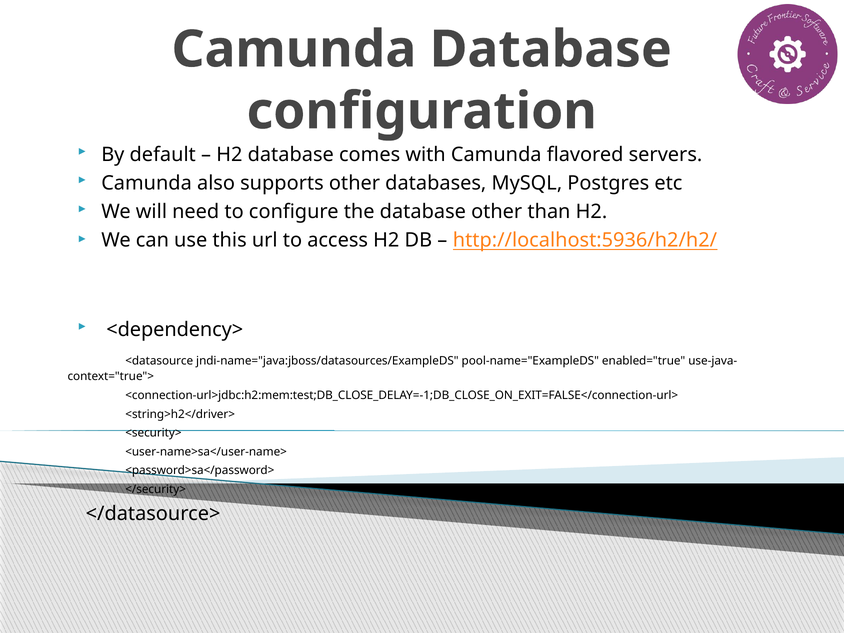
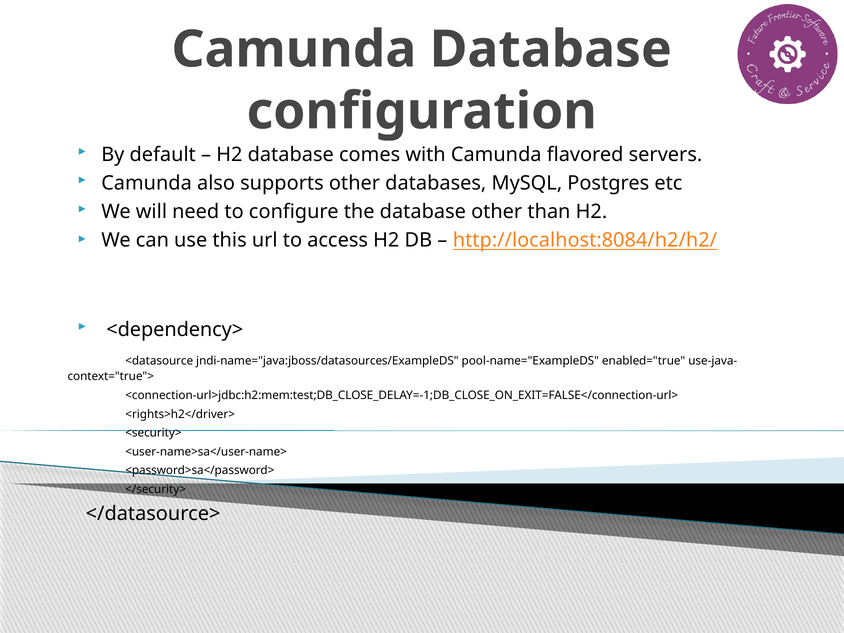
http://localhost:5936/h2/h2/: http://localhost:5936/h2/h2/ -> http://localhost:8084/h2/h2/
<string>h2</driver>: <string>h2</driver> -> <rights>h2</driver>
